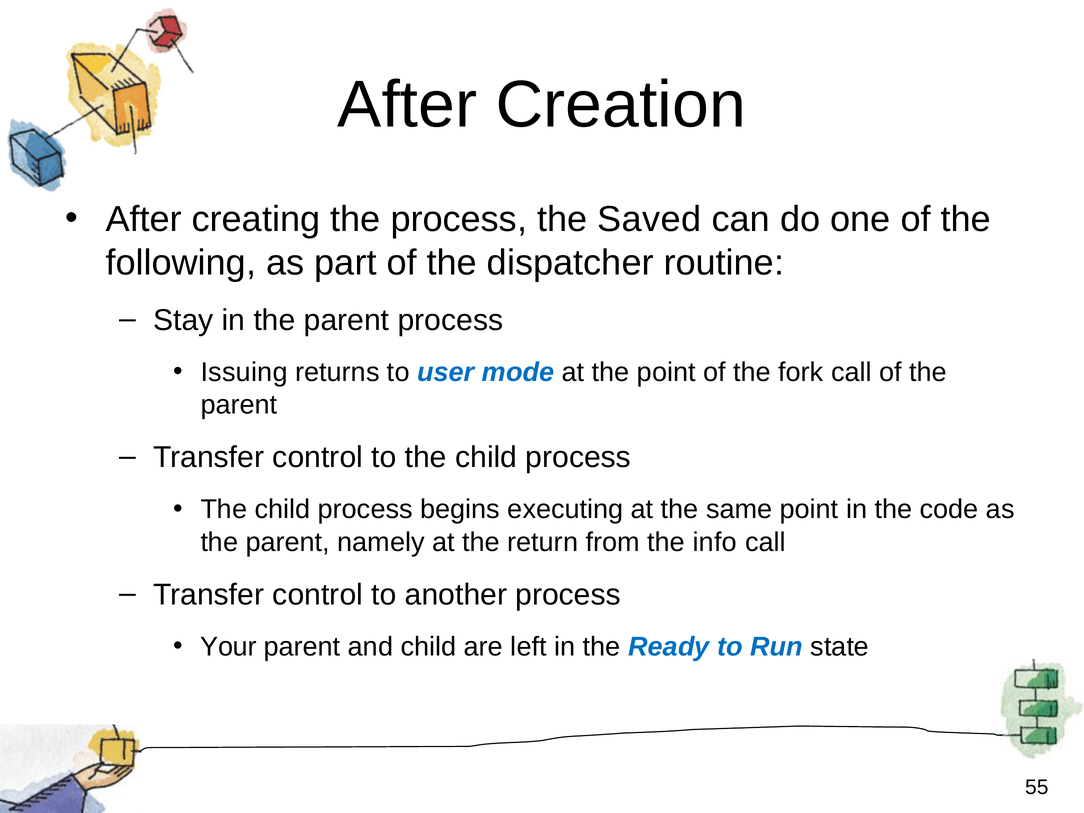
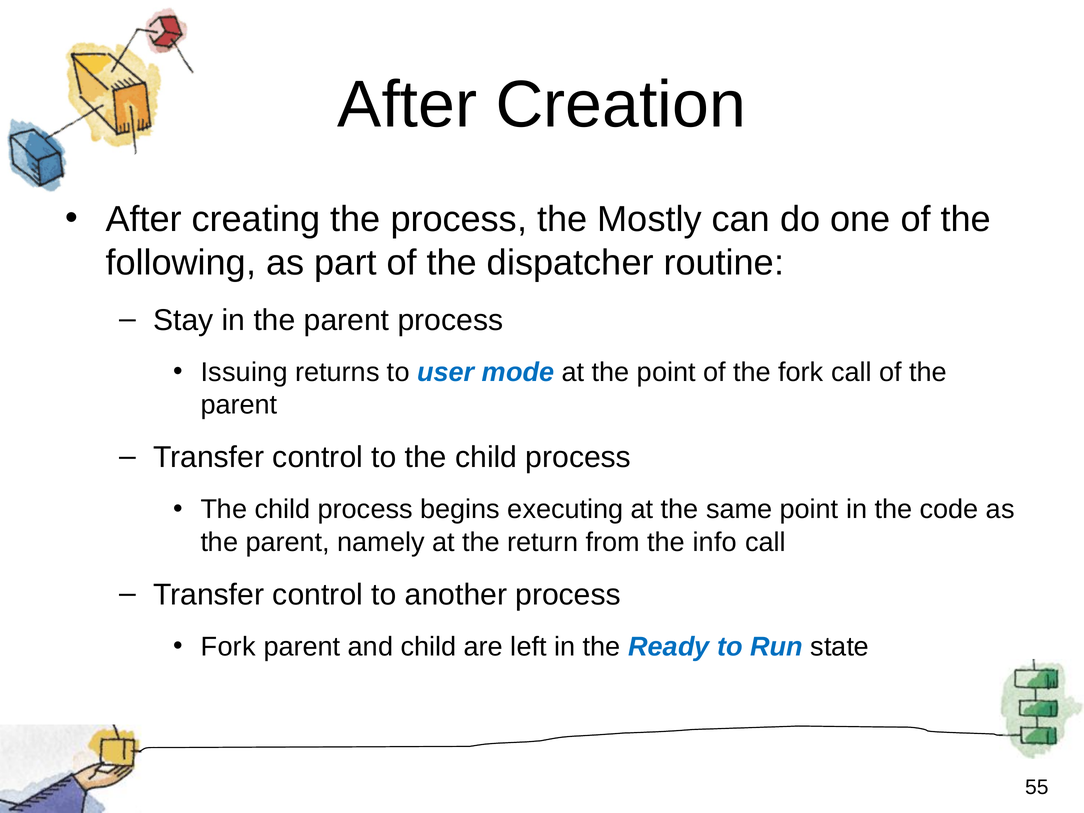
Saved: Saved -> Mostly
Your at (229, 647): Your -> Fork
